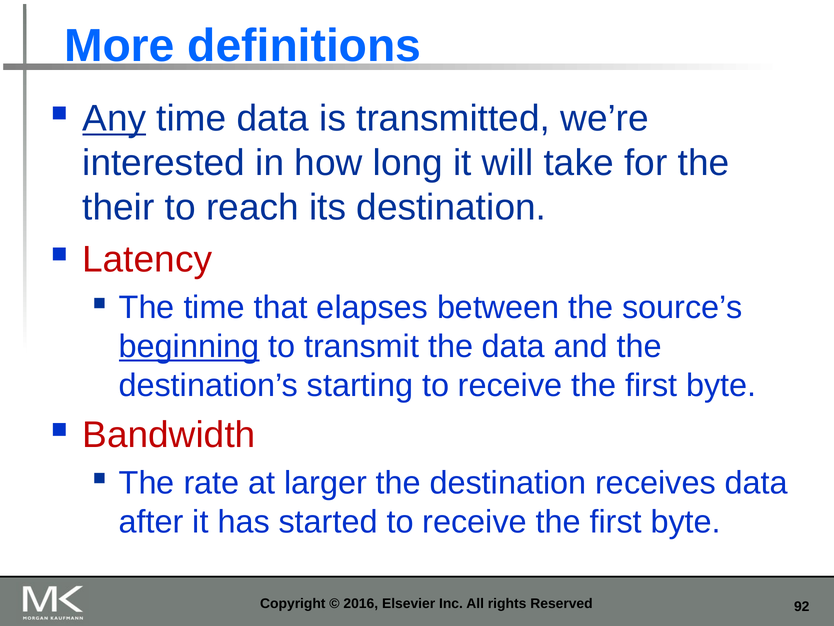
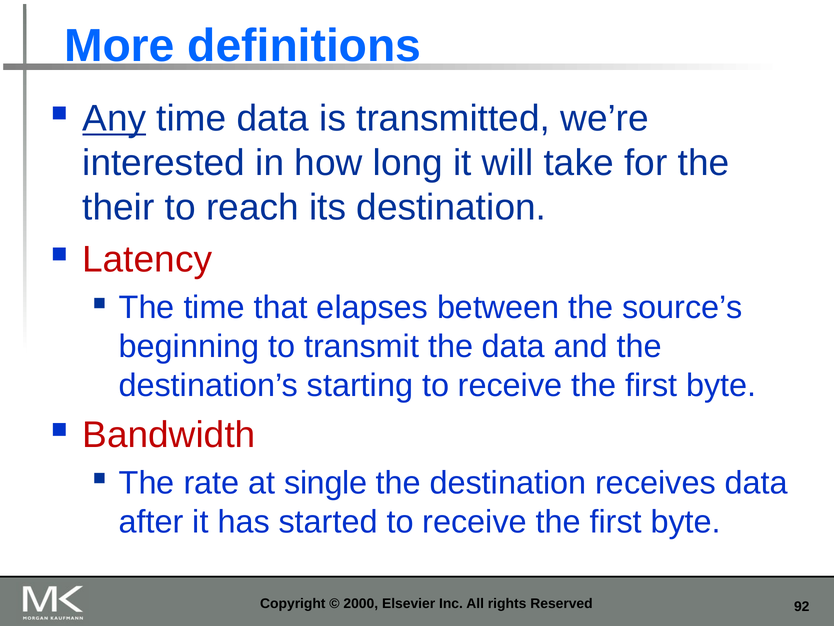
beginning underline: present -> none
larger: larger -> single
2016: 2016 -> 2000
